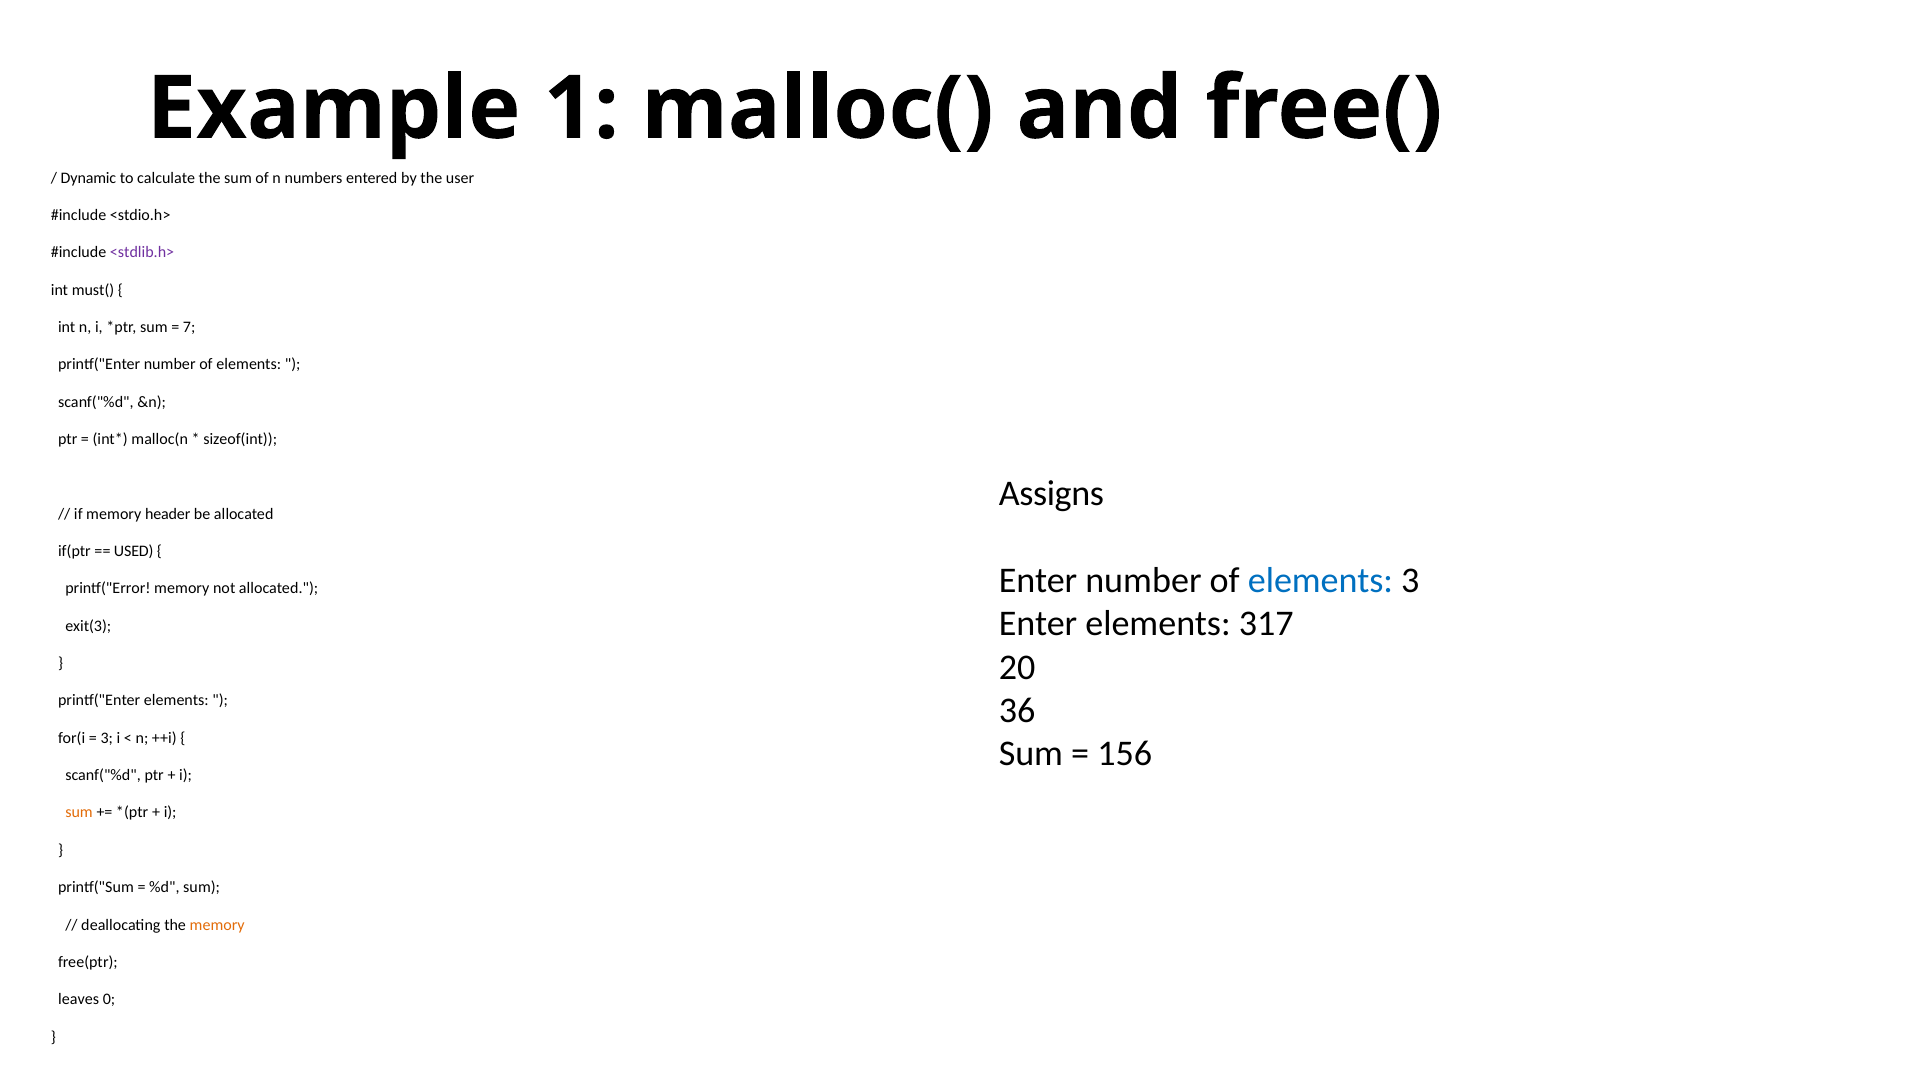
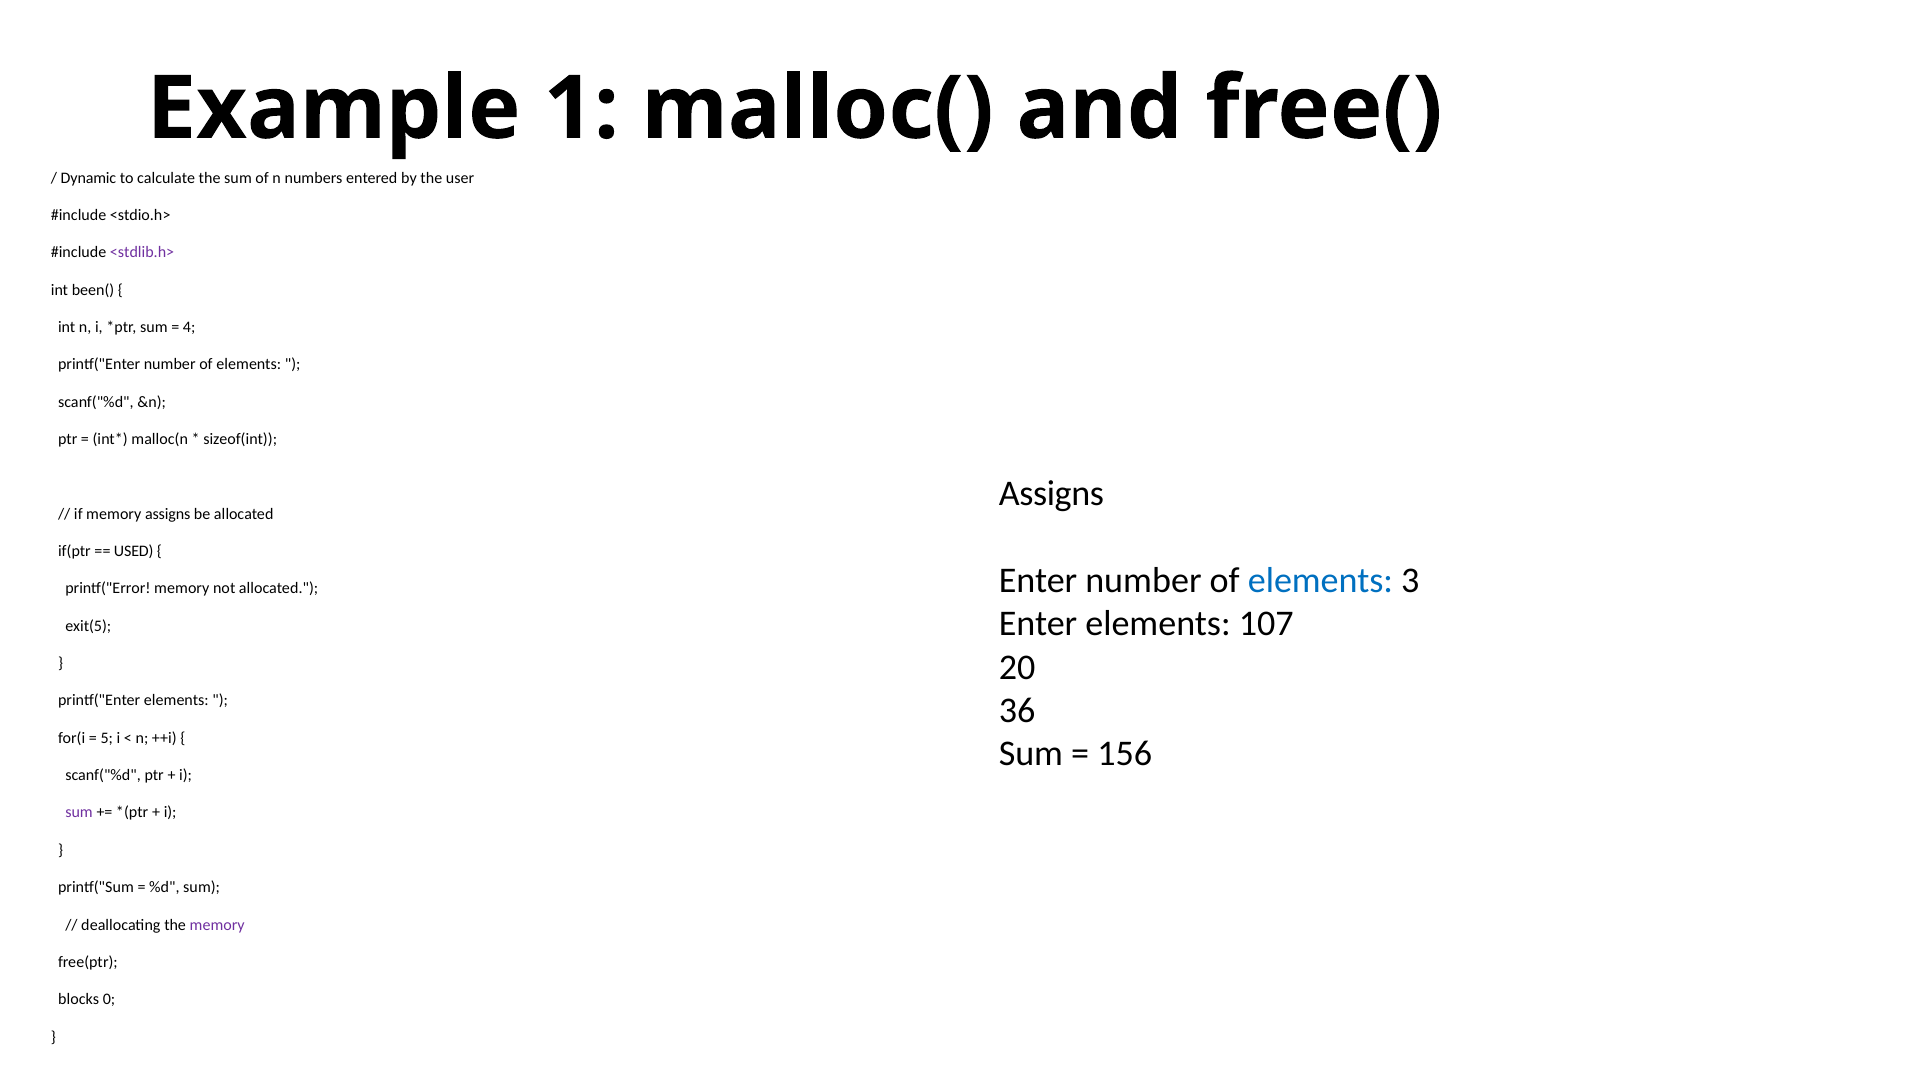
must(: must( -> been(
7: 7 -> 4
memory header: header -> assigns
317: 317 -> 107
exit(3: exit(3 -> exit(5
3 at (107, 738): 3 -> 5
sum at (79, 813) colour: orange -> purple
memory at (217, 925) colour: orange -> purple
leaves: leaves -> blocks
